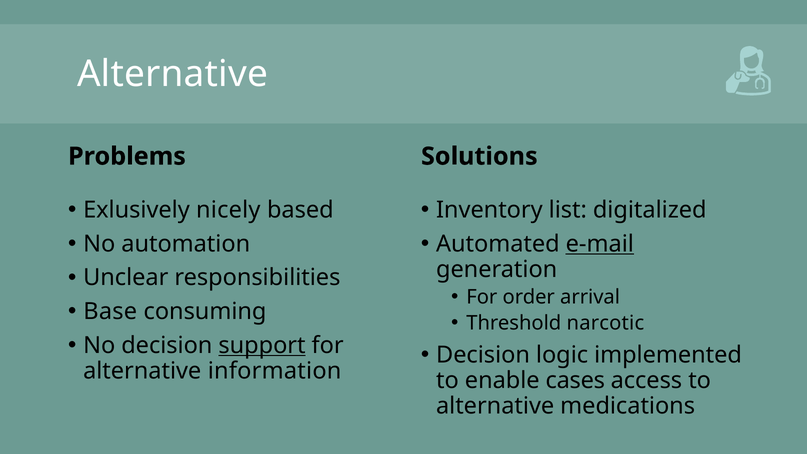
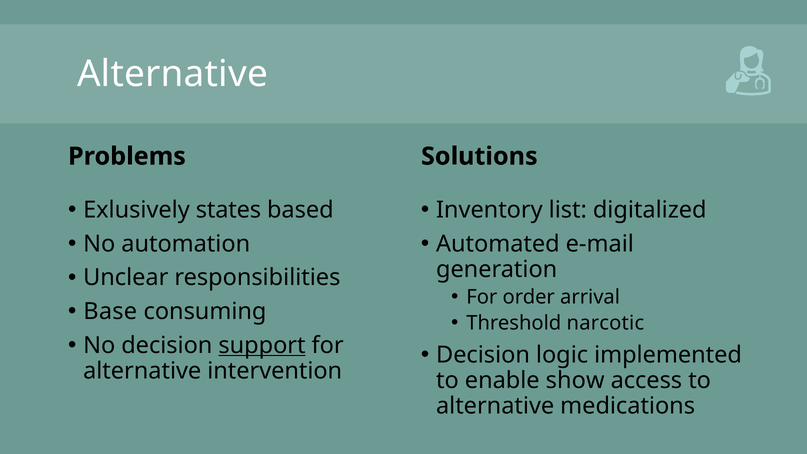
nicely: nicely -> states
e-mail underline: present -> none
information: information -> intervention
cases: cases -> show
